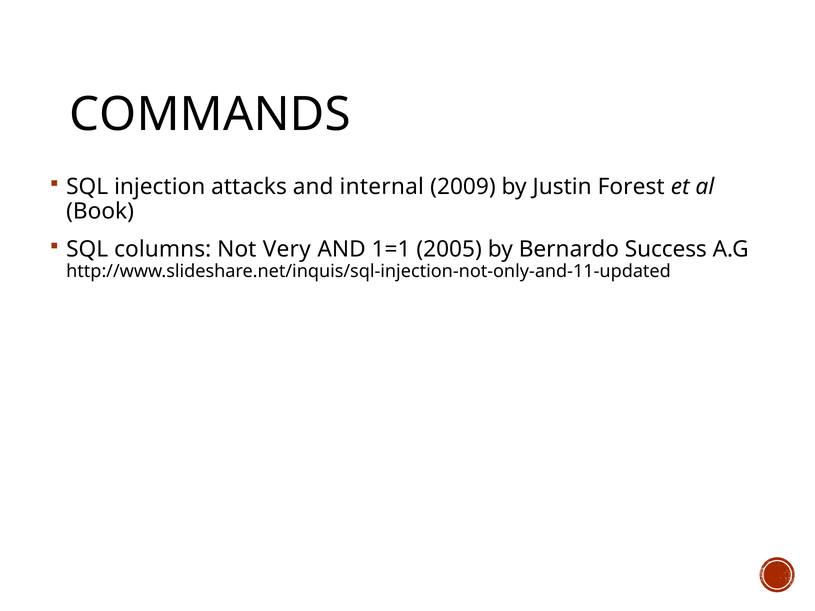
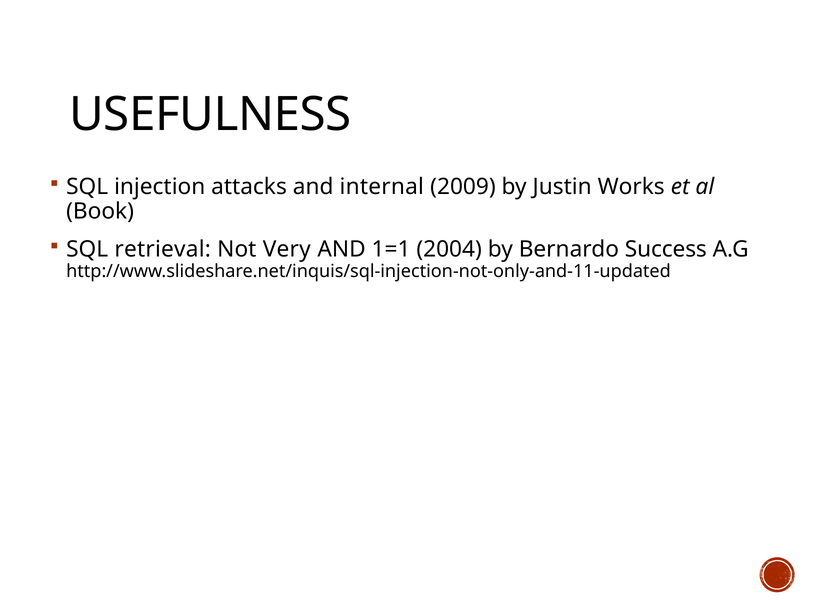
COMMANDS: COMMANDS -> USEFULNESS
Forest: Forest -> Works
columns: columns -> retrieval
2005: 2005 -> 2004
